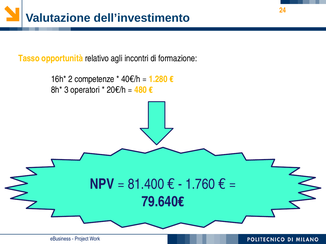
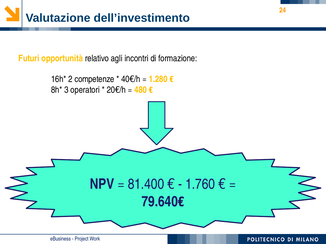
Tasso: Tasso -> Futuri
